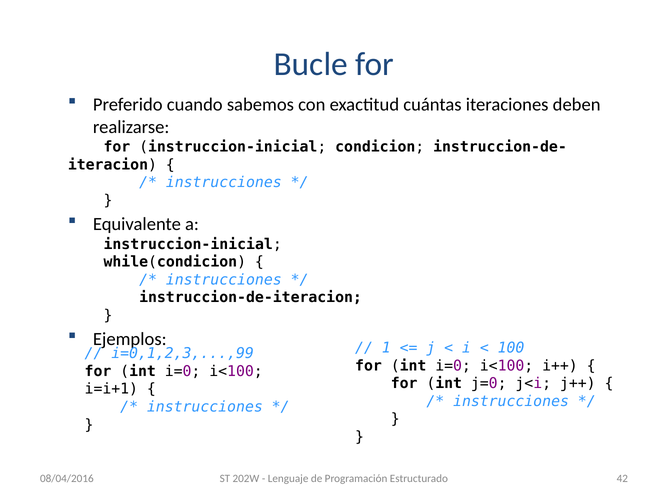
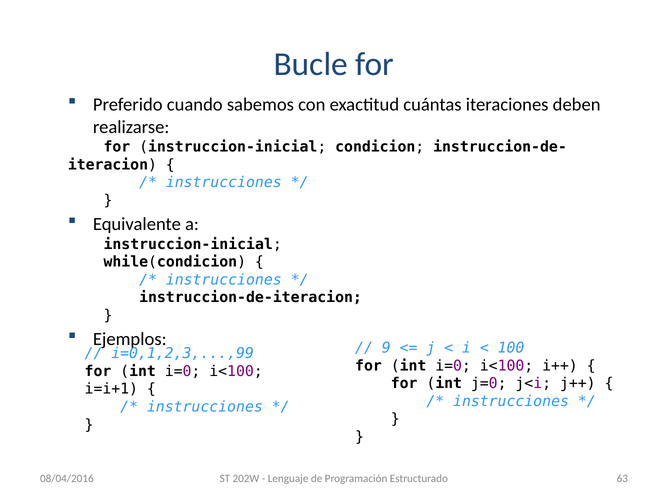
1: 1 -> 9
42: 42 -> 63
